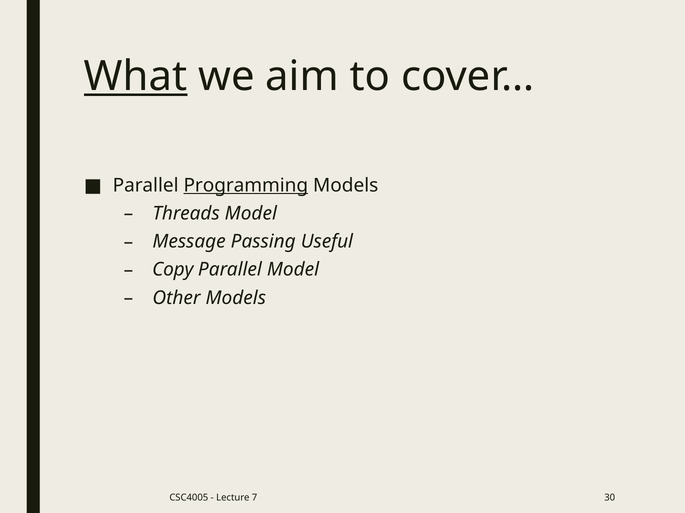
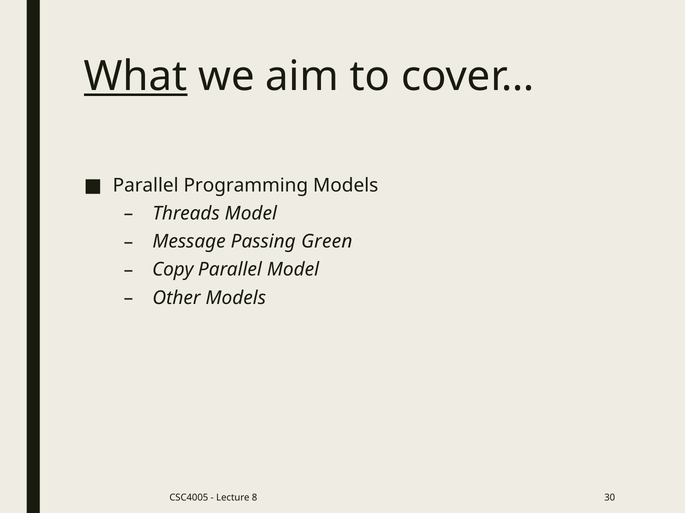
Programming underline: present -> none
Useful: Useful -> Green
7: 7 -> 8
